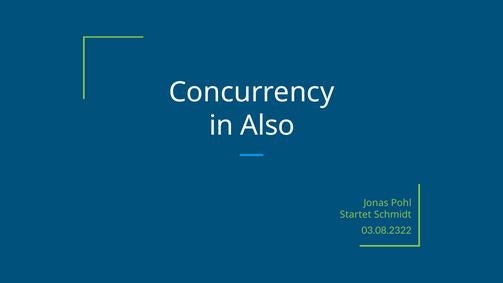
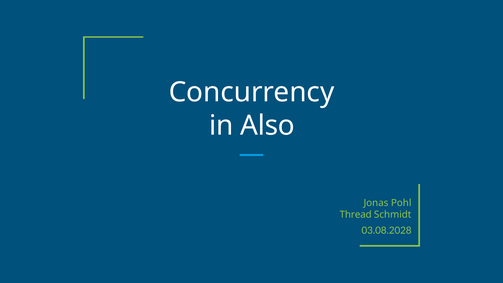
Startet: Startet -> Thread
03.08.2322: 03.08.2322 -> 03.08.2028
